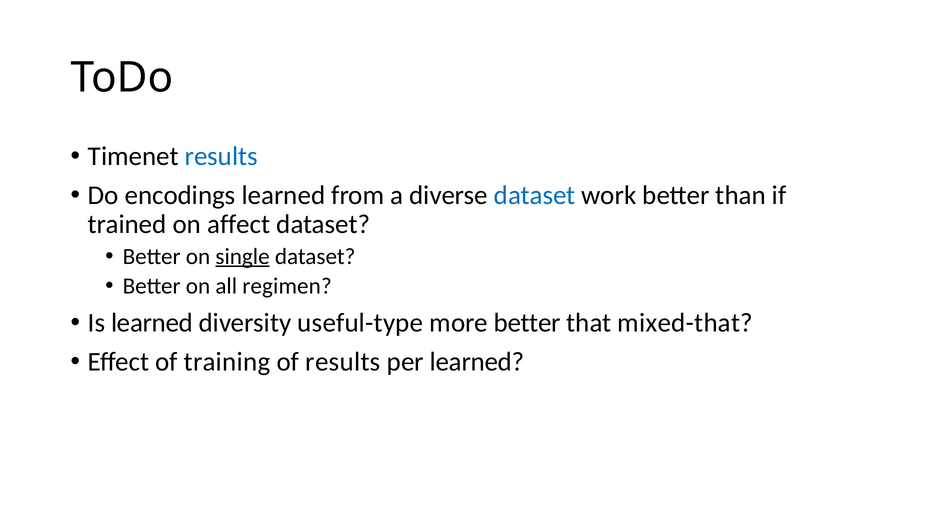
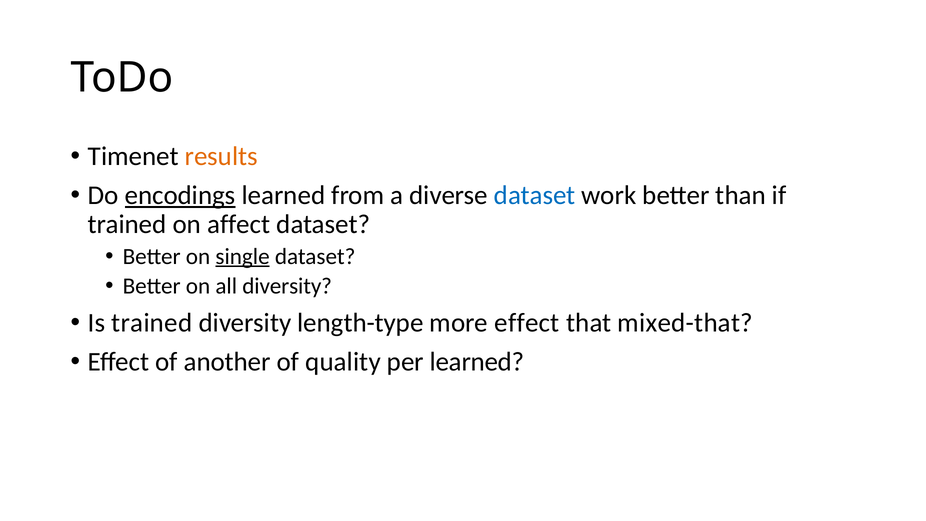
results at (221, 157) colour: blue -> orange
encodings underline: none -> present
all regimen: regimen -> diversity
Is learned: learned -> trained
useful-type: useful-type -> length-type
more better: better -> effect
training: training -> another
of results: results -> quality
